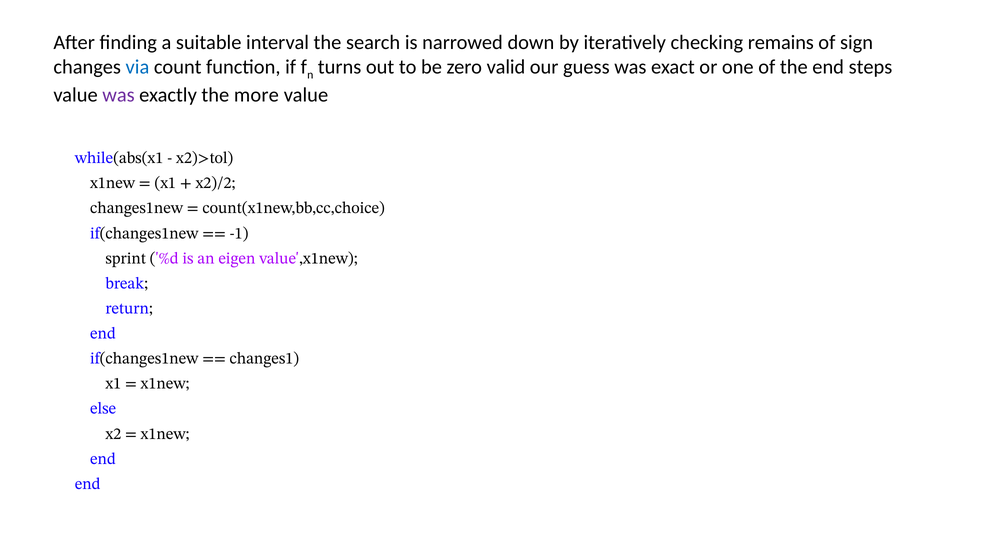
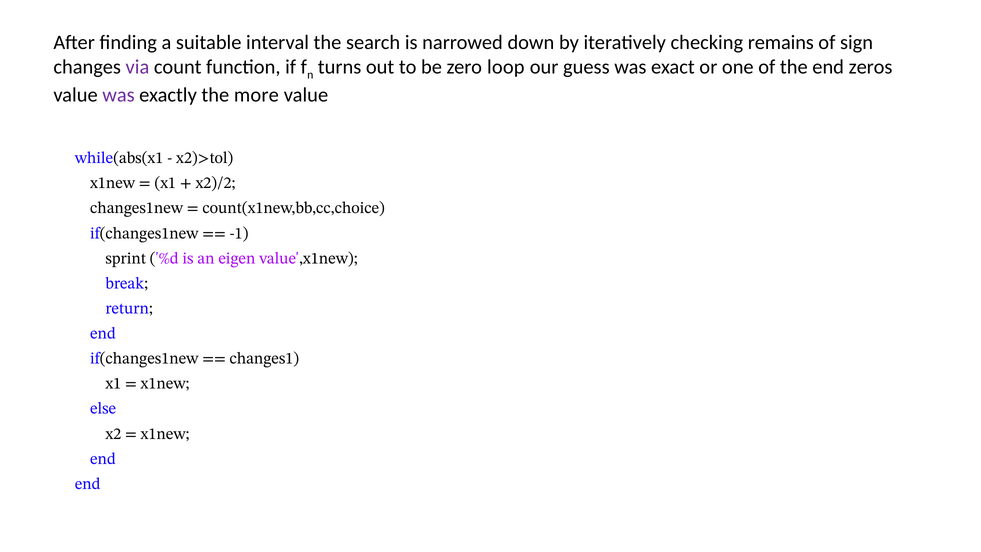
via colour: blue -> purple
valid: valid -> loop
steps: steps -> zeros
